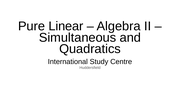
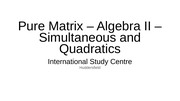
Linear: Linear -> Matrix
